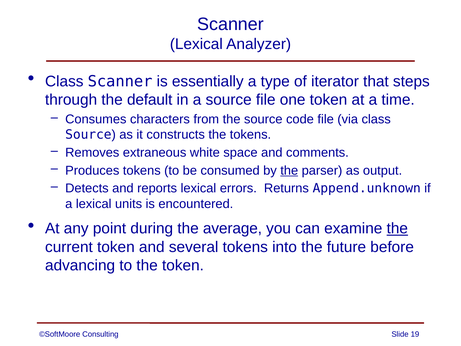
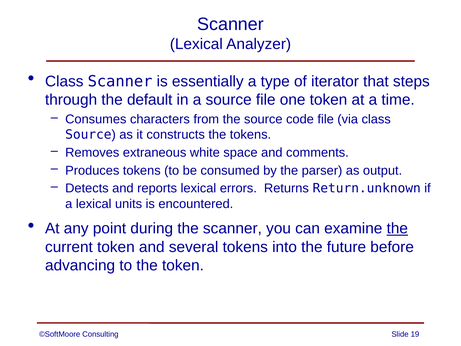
the at (289, 170) underline: present -> none
Append.unknown: Append.unknown -> Return.unknown
the average: average -> scanner
